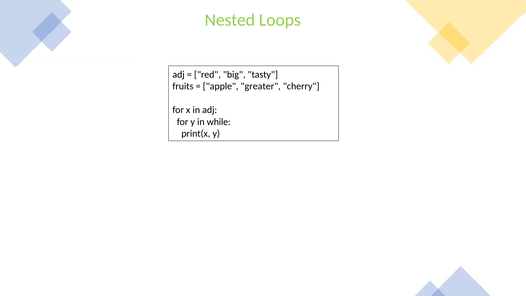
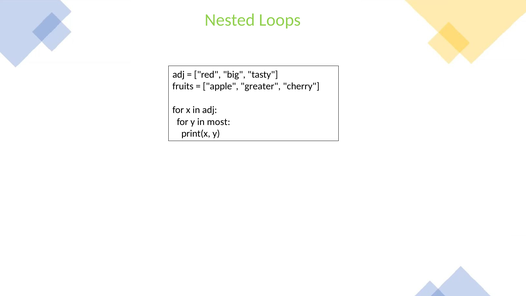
while: while -> most
